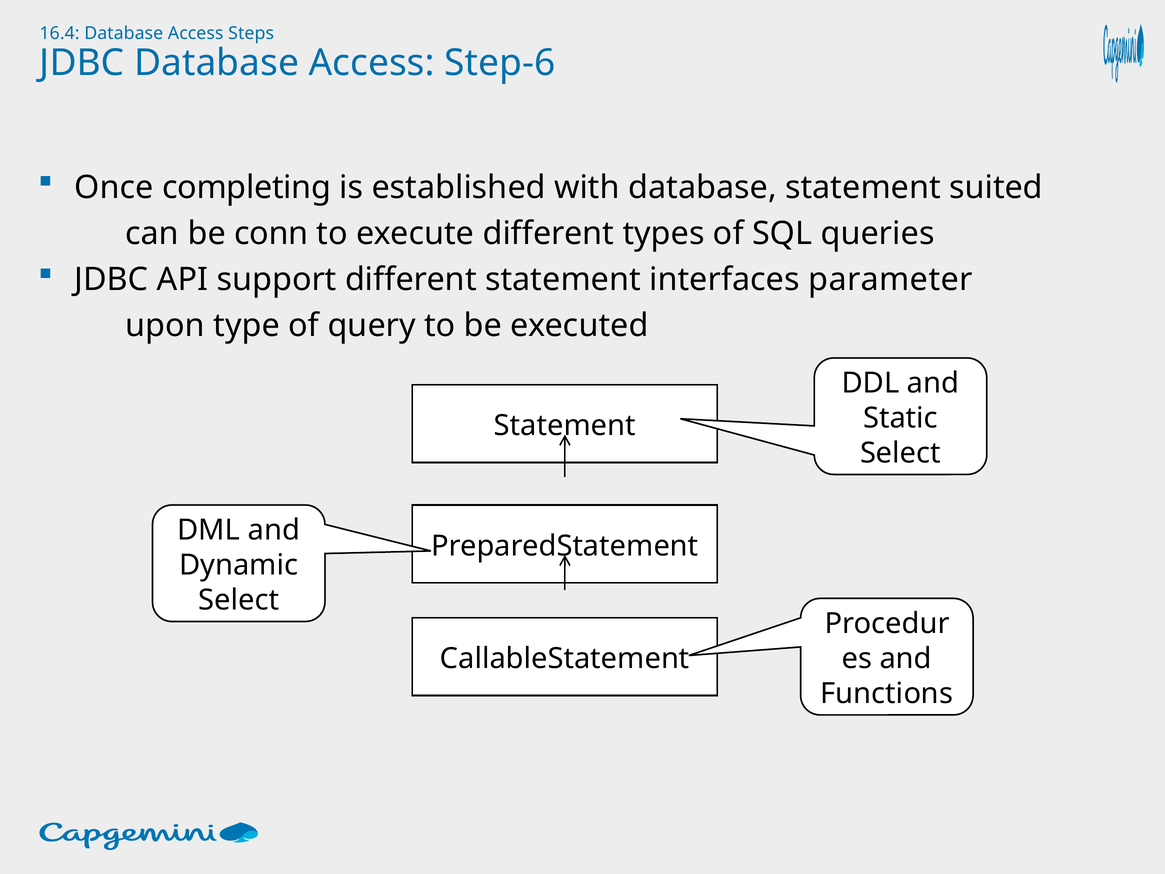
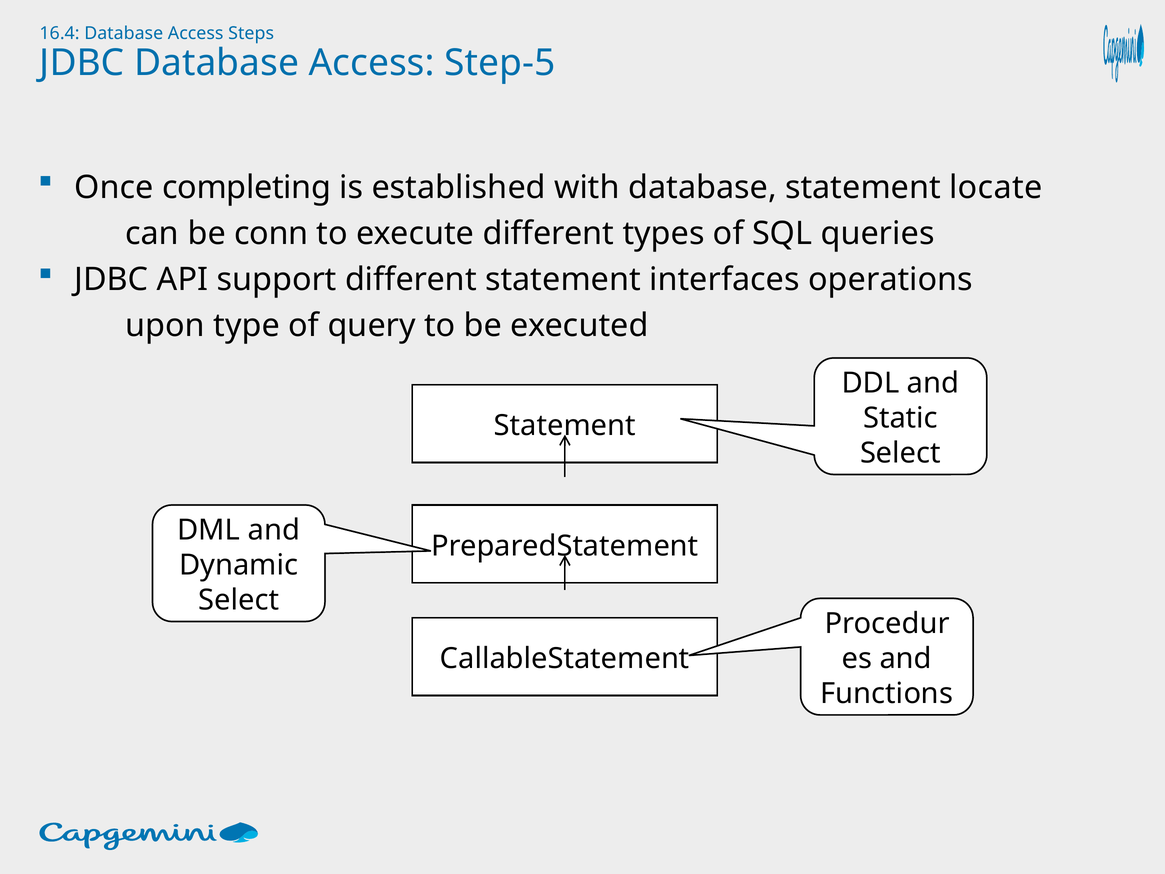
Step-6: Step-6 -> Step-5
suited: suited -> locate
parameter: parameter -> operations
